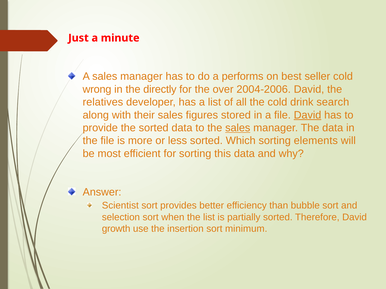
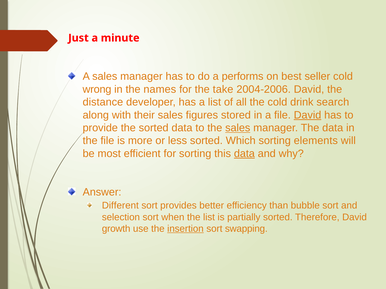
directly: directly -> names
over: over -> take
relatives: relatives -> distance
data at (244, 154) underline: none -> present
Scientist: Scientist -> Different
insertion underline: none -> present
minimum: minimum -> swapping
